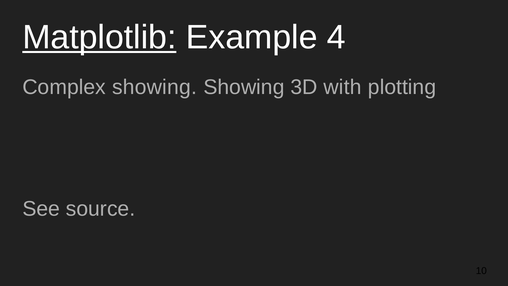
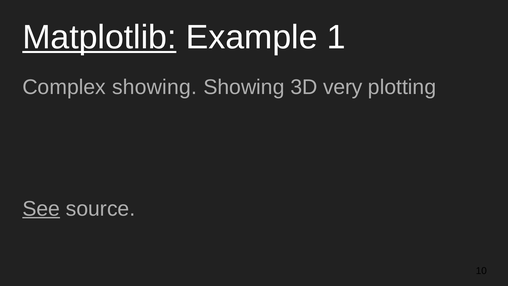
4: 4 -> 1
with: with -> very
See underline: none -> present
